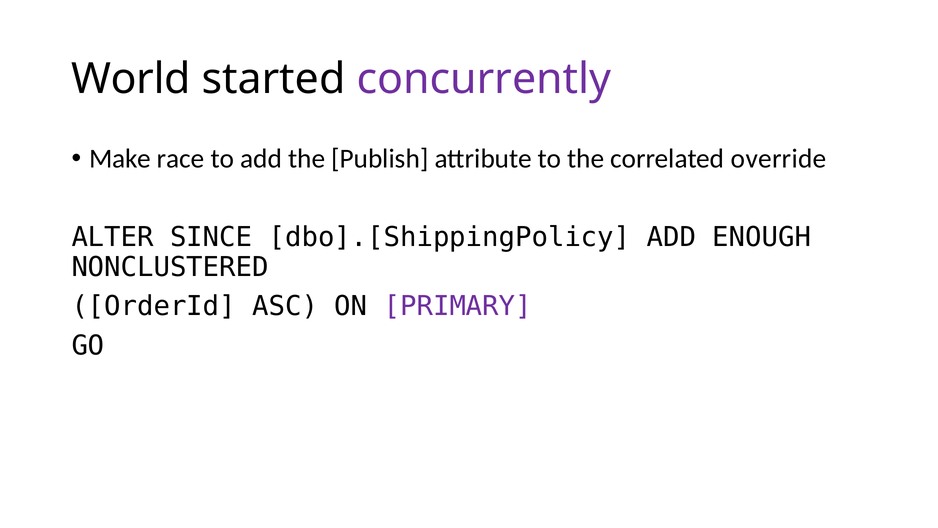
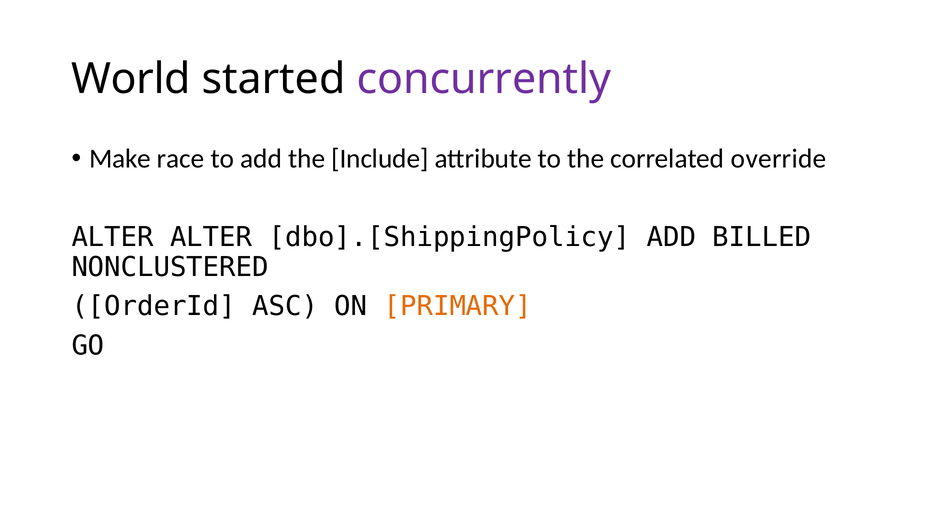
Publish: Publish -> Include
ALTER SINCE: SINCE -> ALTER
ENOUGH: ENOUGH -> BILLED
PRIMARY colour: purple -> orange
